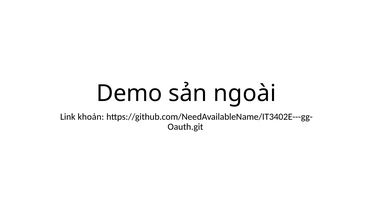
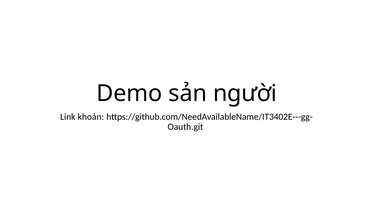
ngoài: ngoài -> người
